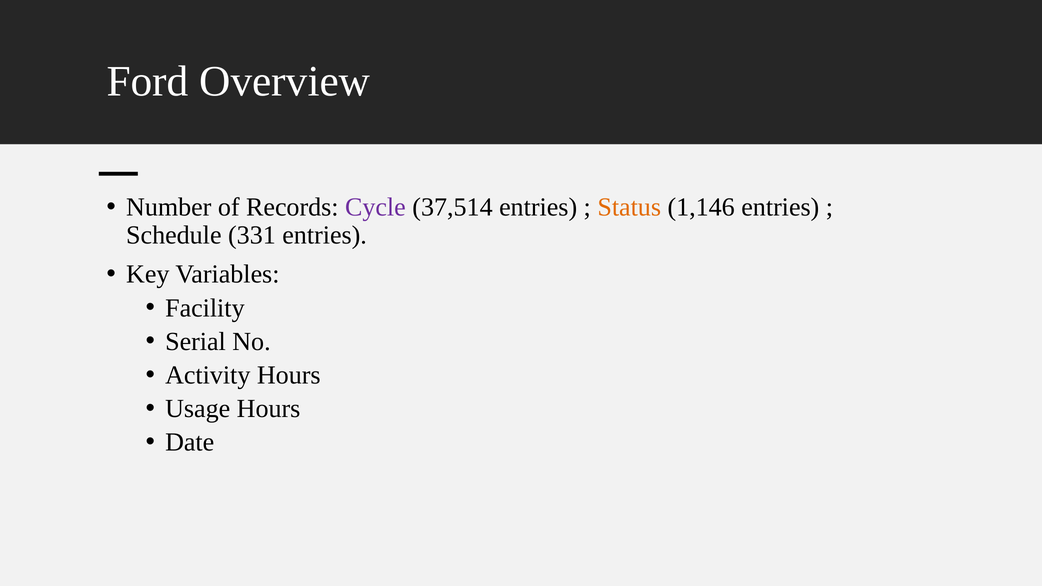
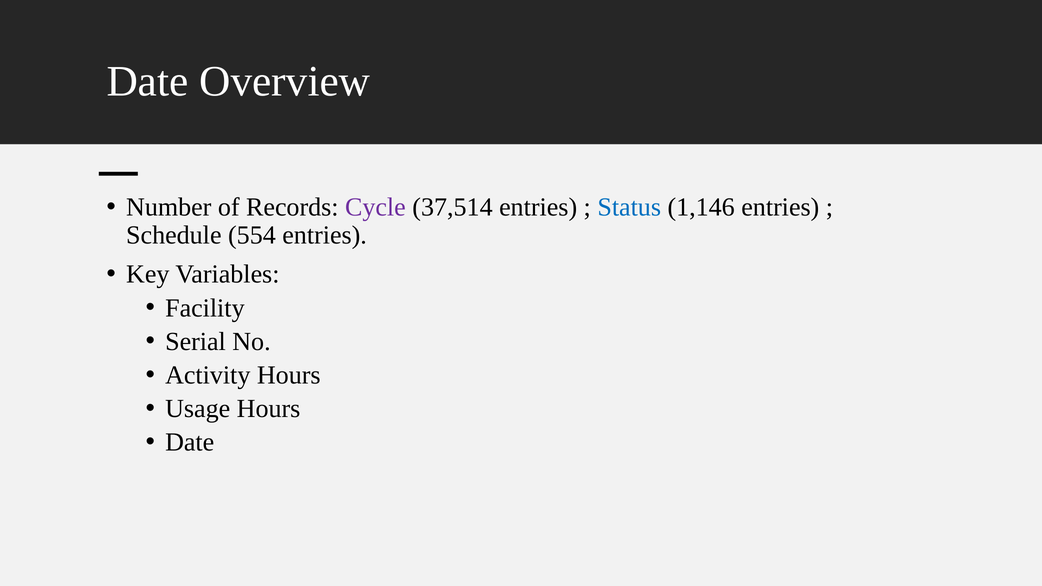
Ford at (148, 82): Ford -> Date
Status colour: orange -> blue
331: 331 -> 554
